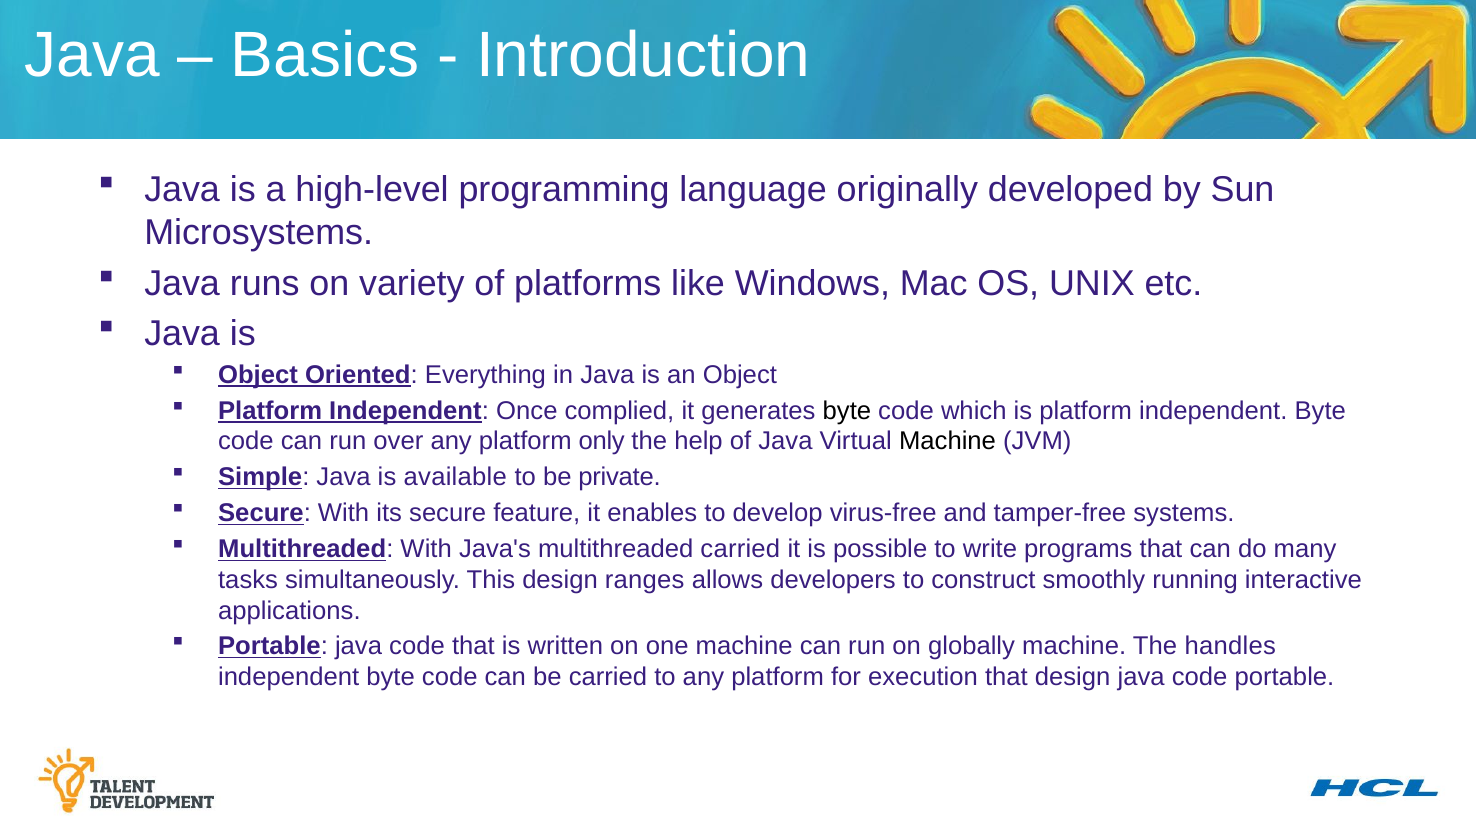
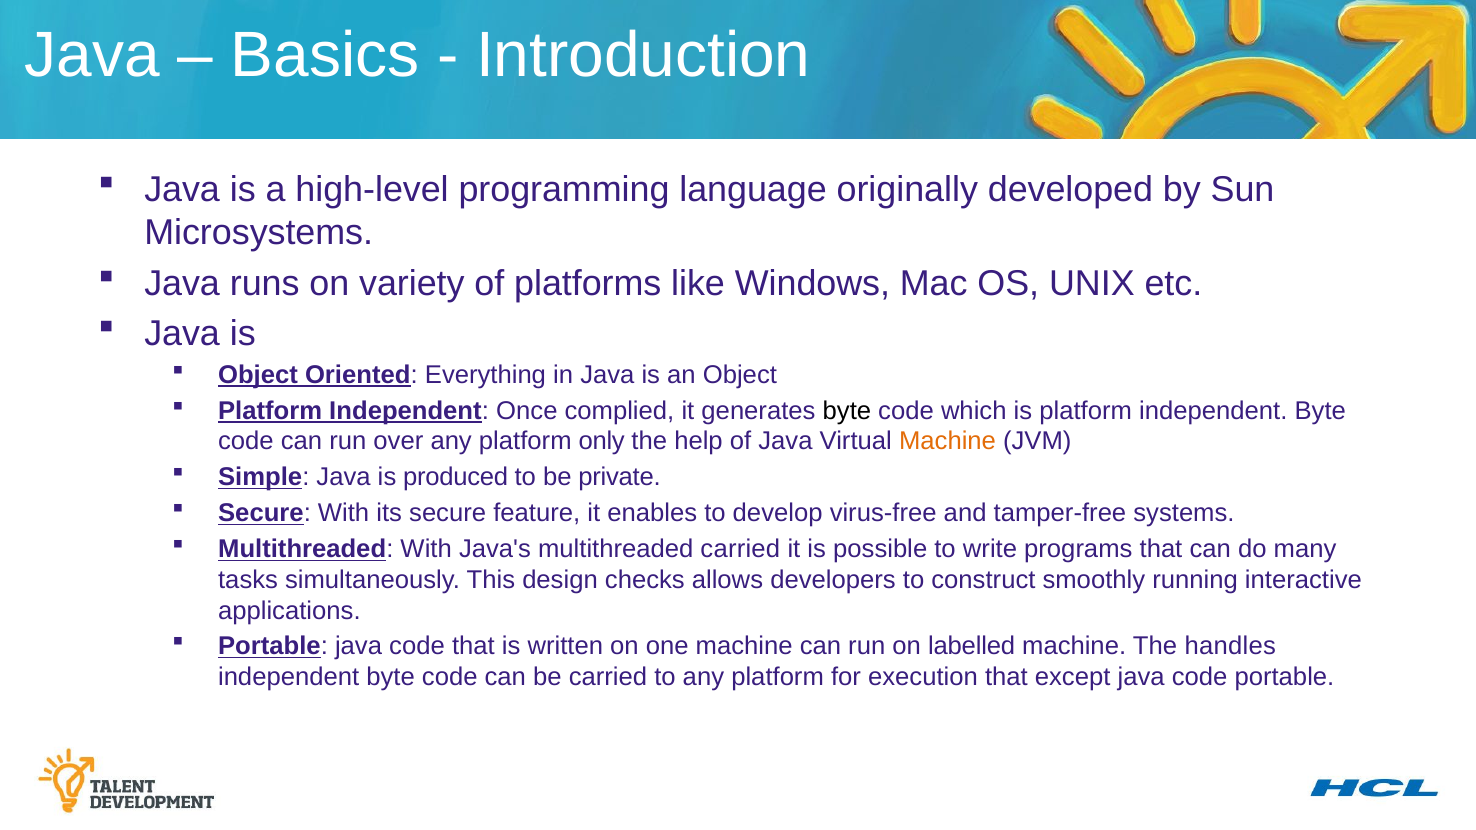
Machine at (948, 442) colour: black -> orange
available: available -> produced
ranges: ranges -> checks
globally: globally -> labelled
that design: design -> except
